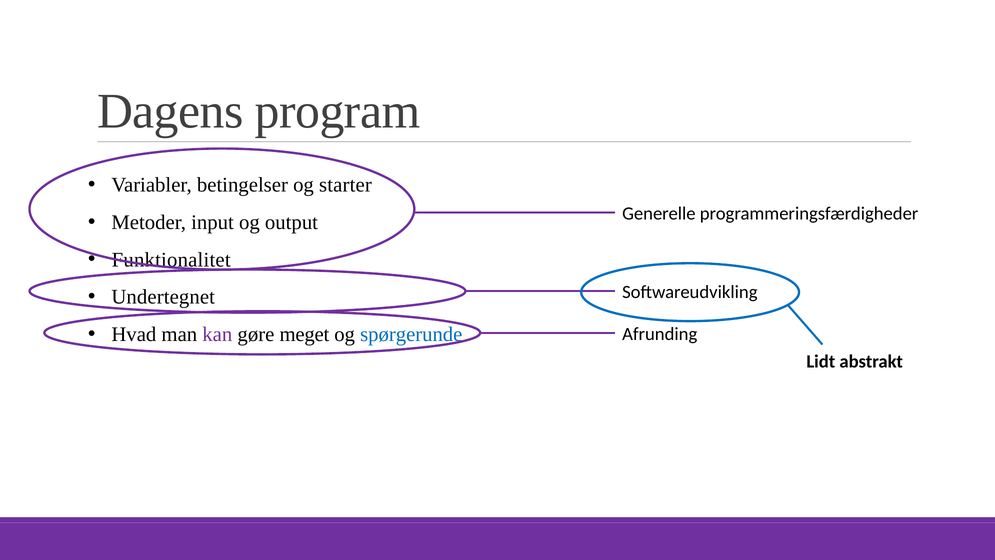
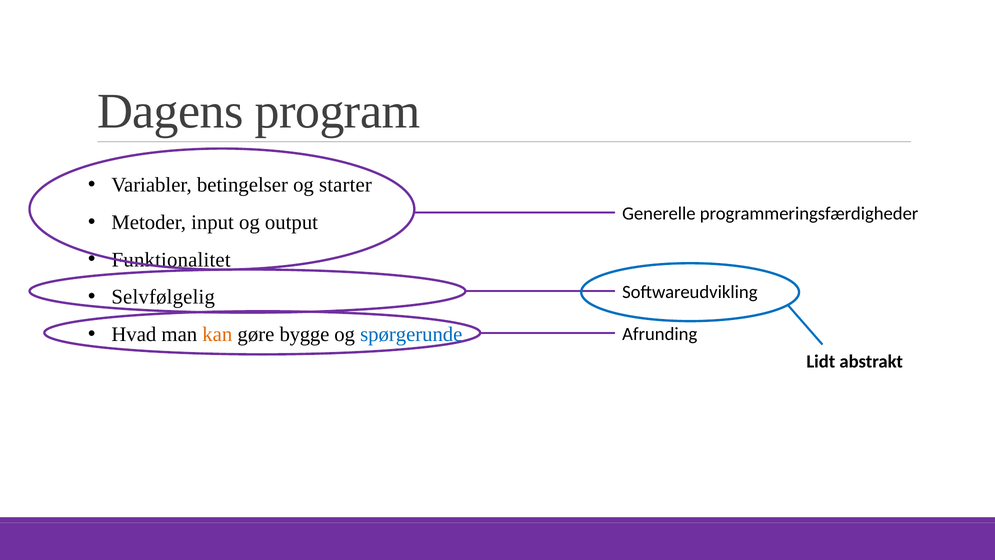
Undertegnet: Undertegnet -> Selvfølgelig
kan colour: purple -> orange
meget: meget -> bygge
